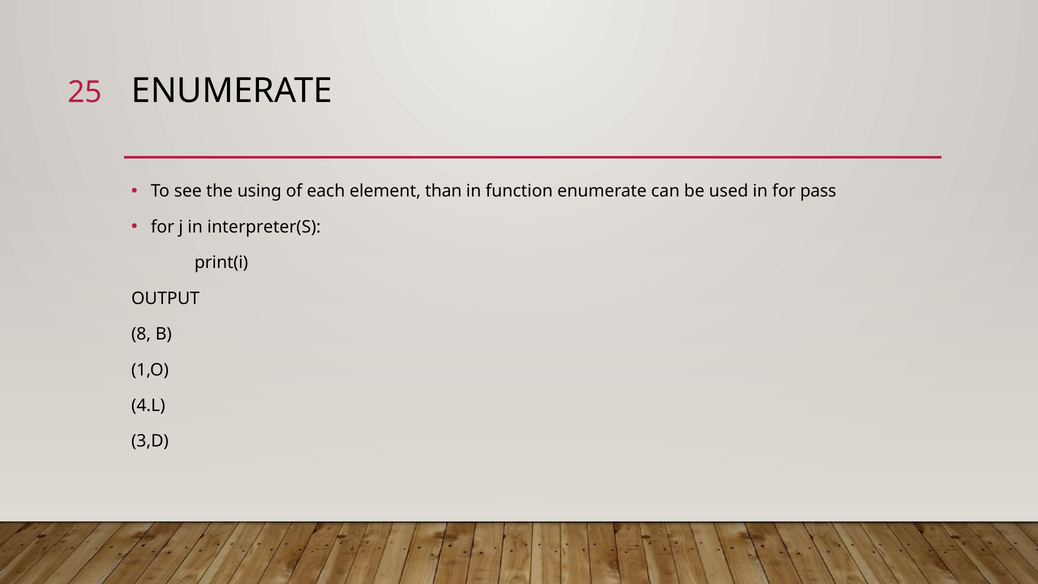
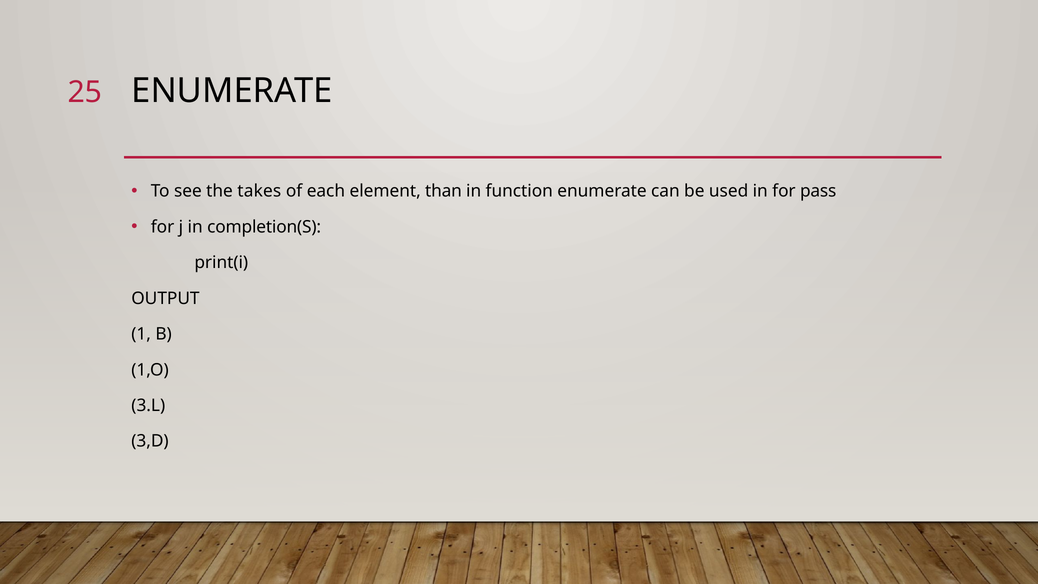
using: using -> takes
interpreter(S: interpreter(S -> completion(S
8: 8 -> 1
4.L: 4.L -> 3.L
